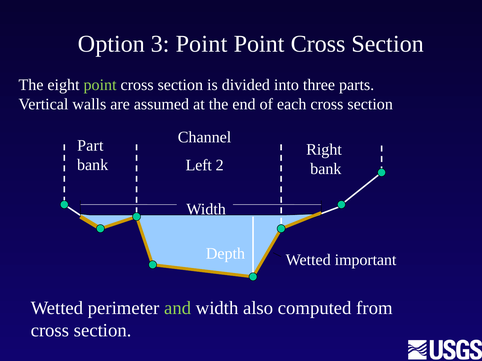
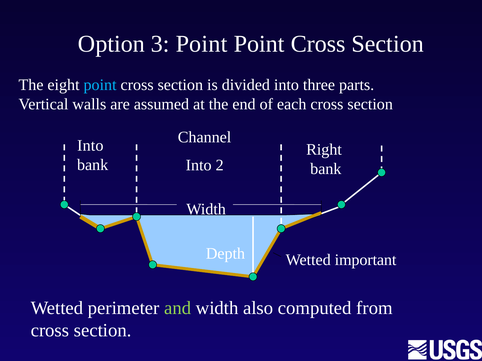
point at (100, 85) colour: light green -> light blue
Part at (90, 146): Part -> Into
Left at (199, 165): Left -> Into
